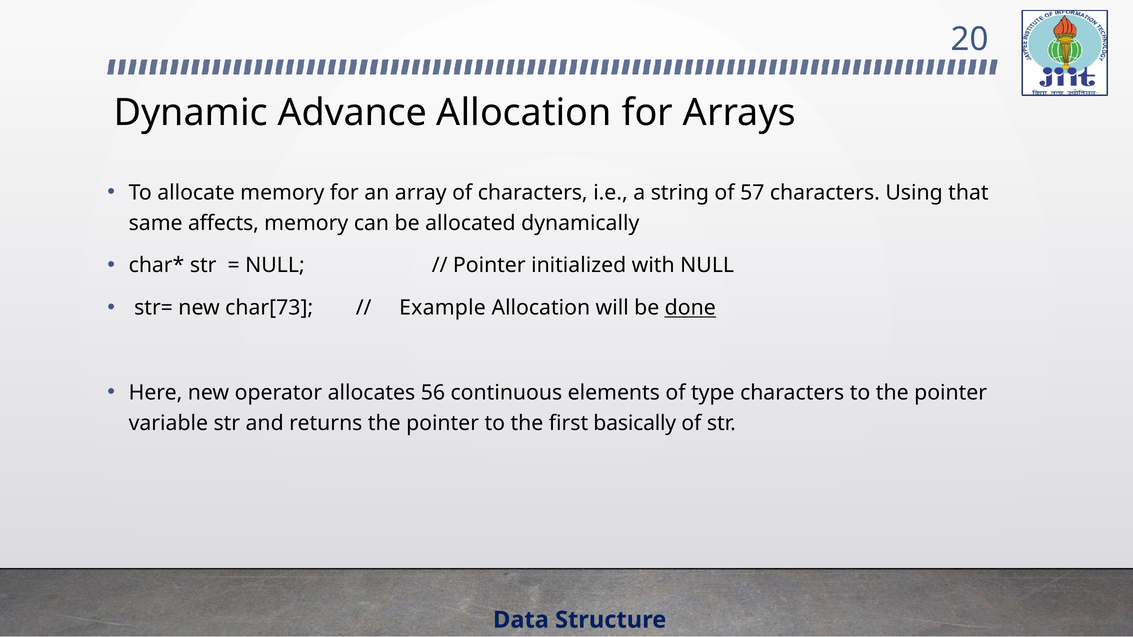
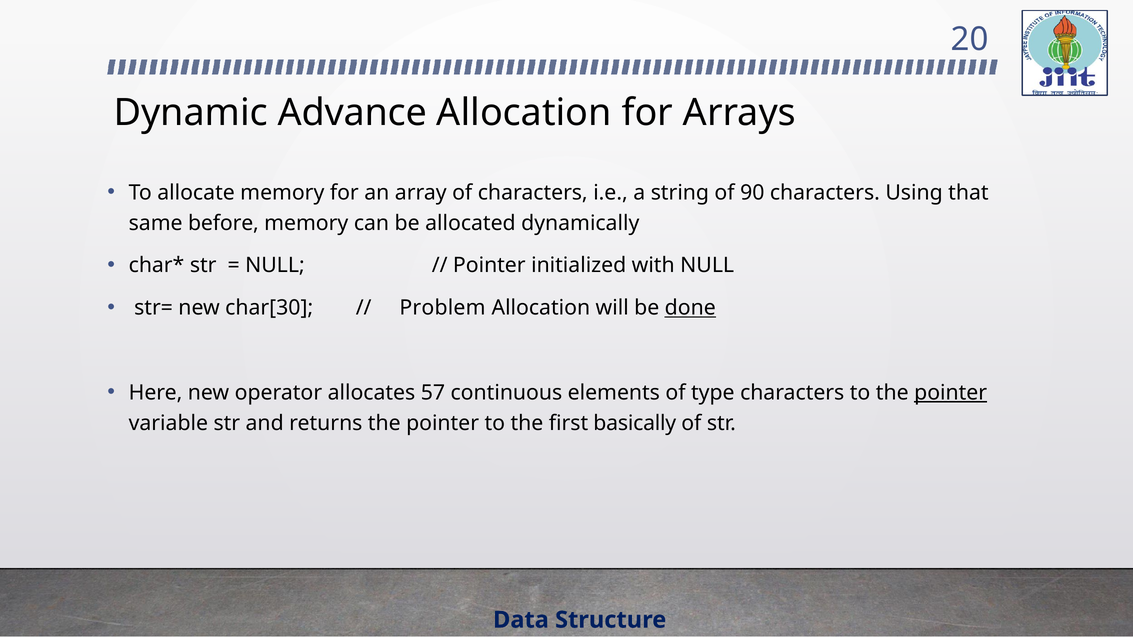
57: 57 -> 90
affects: affects -> before
char[73: char[73 -> char[30
Example: Example -> Problem
56: 56 -> 57
pointer at (951, 393) underline: none -> present
